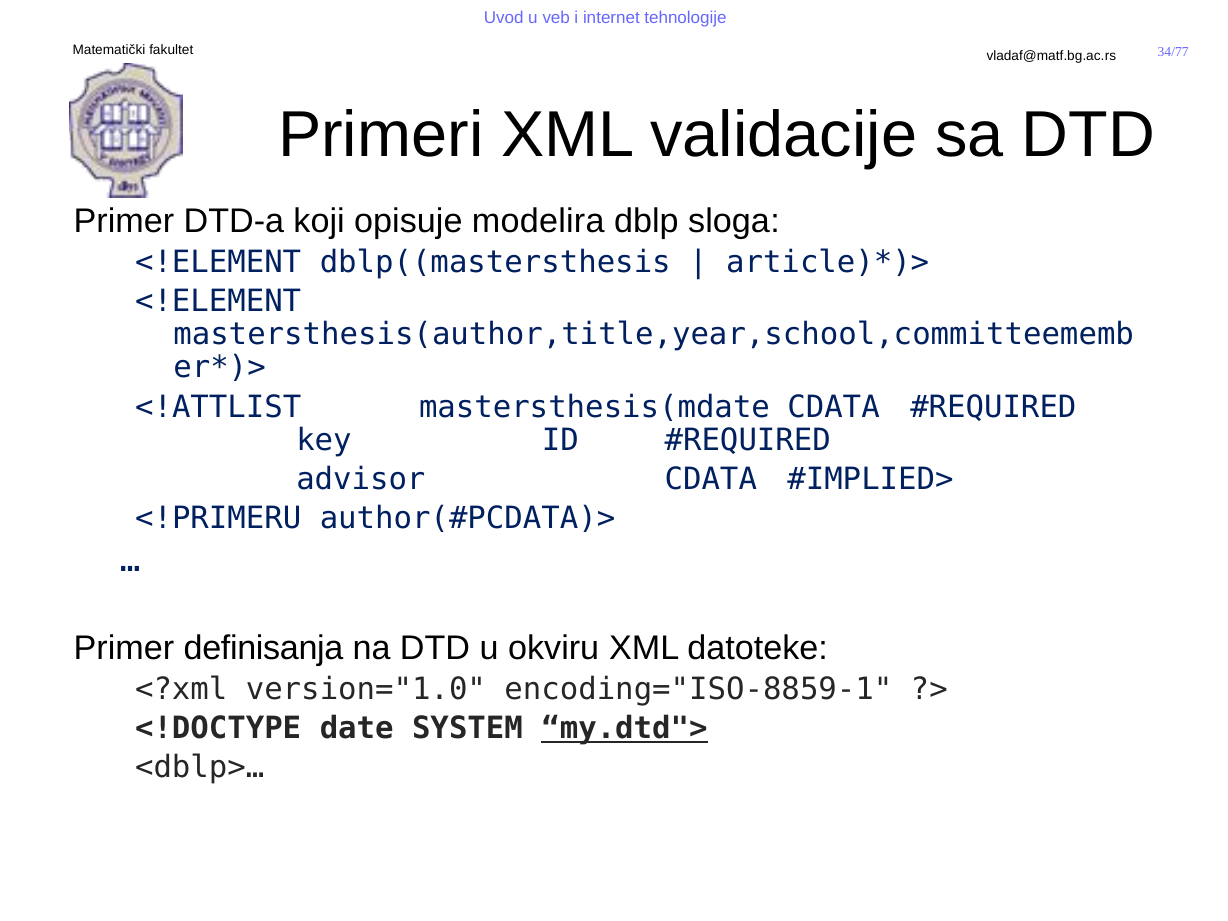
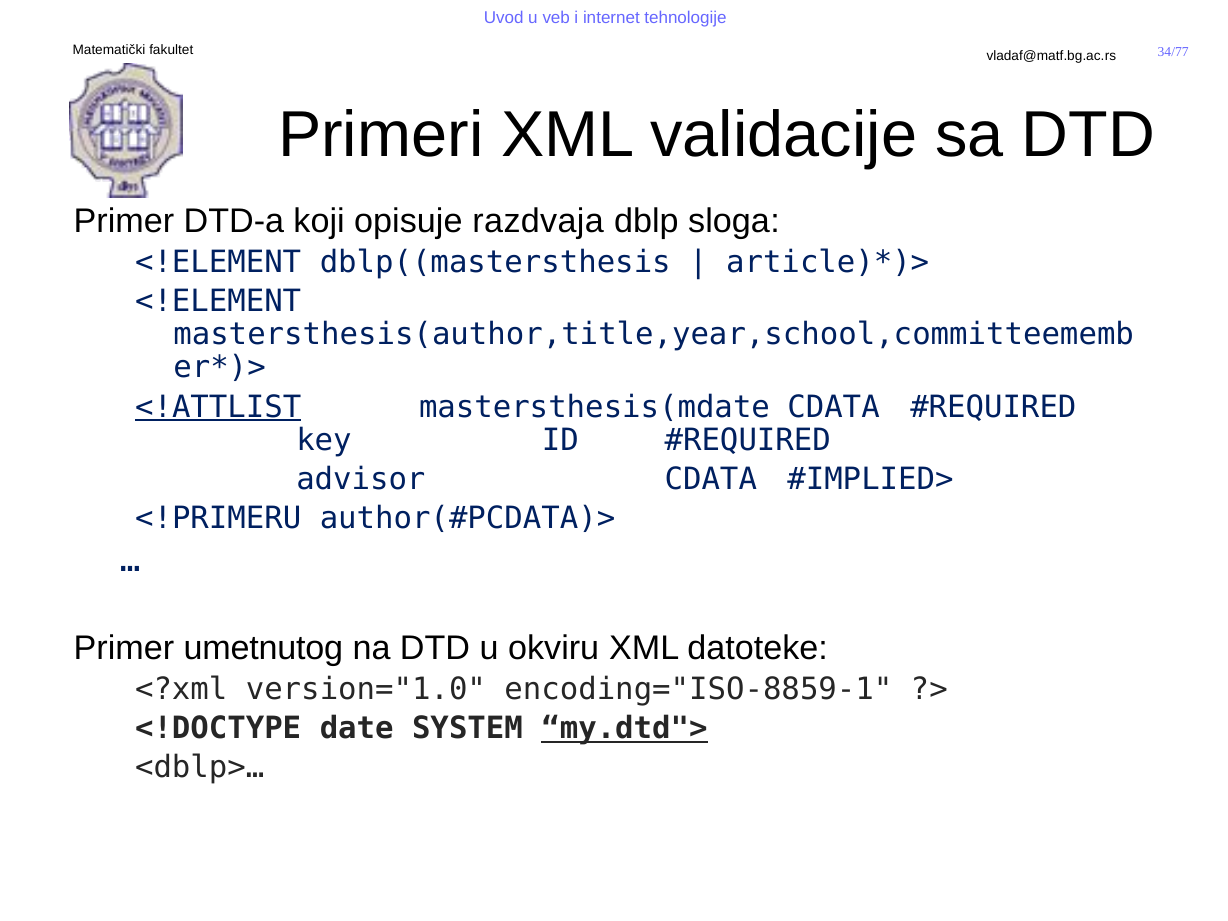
modelira: modelira -> razdvaja
<!ATTLIST underline: none -> present
definisanja: definisanja -> umetnutog
